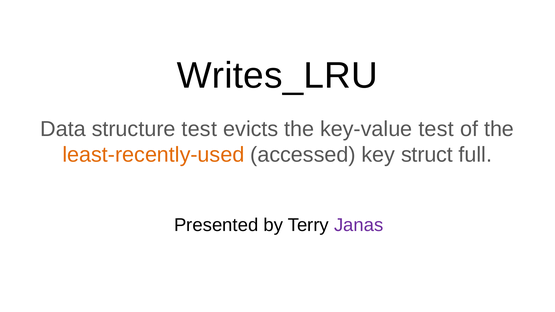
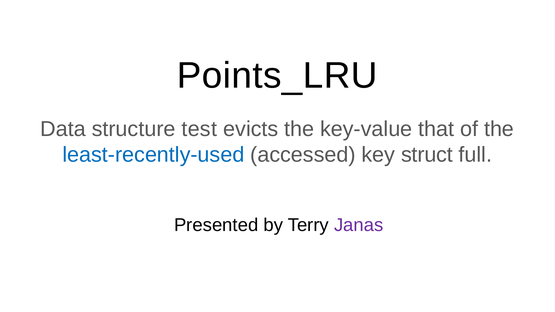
Writes_LRU: Writes_LRU -> Points_LRU
key-value test: test -> that
least-recently-used colour: orange -> blue
